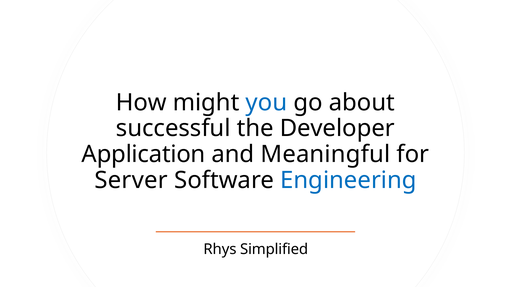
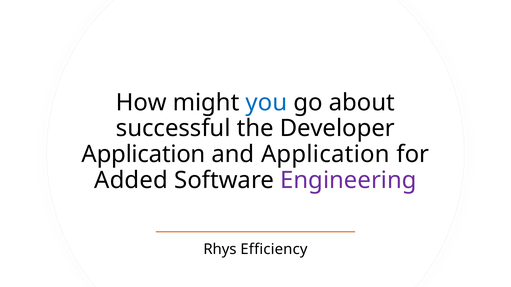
and Meaningful: Meaningful -> Application
Server: Server -> Added
Engineering colour: blue -> purple
Simplified: Simplified -> Efficiency
